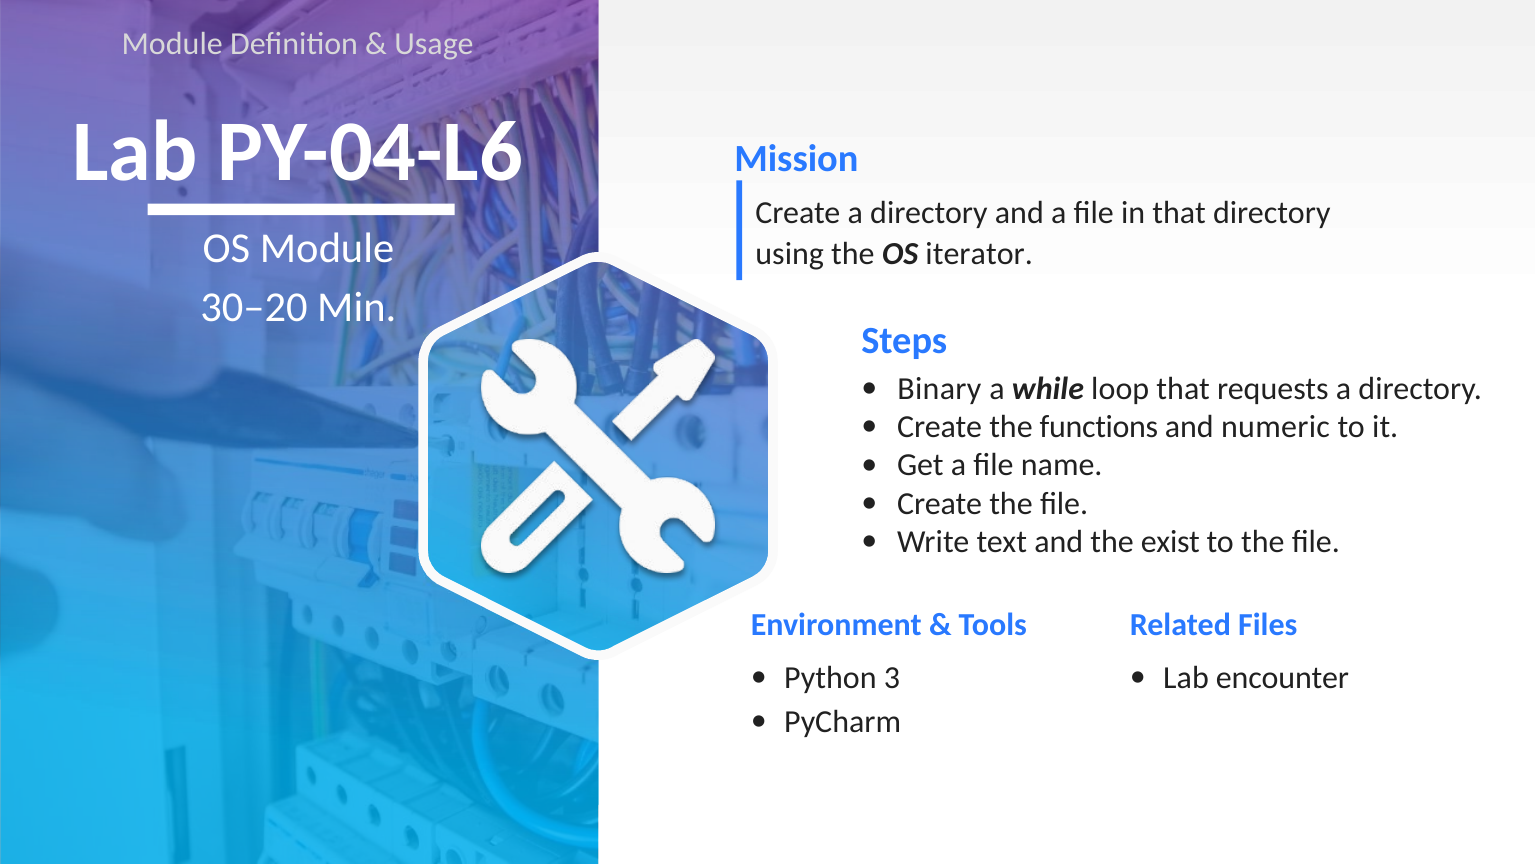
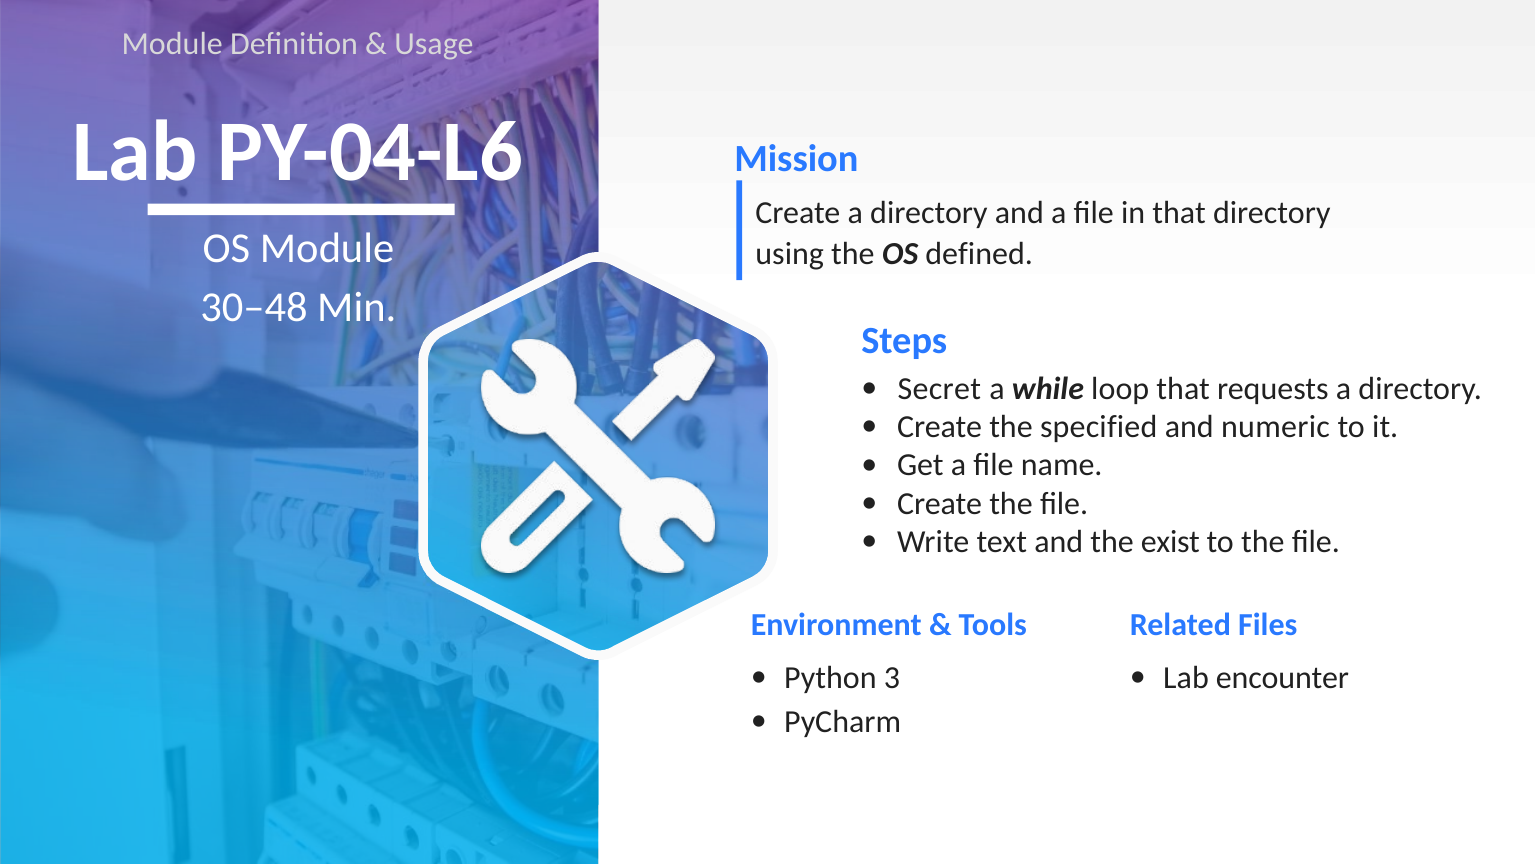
iterator: iterator -> defined
30–20: 30–20 -> 30–48
Binary: Binary -> Secret
functions: functions -> specified
